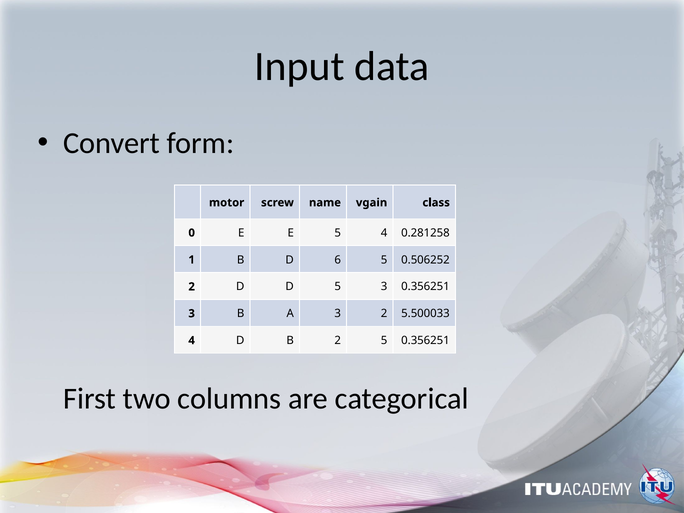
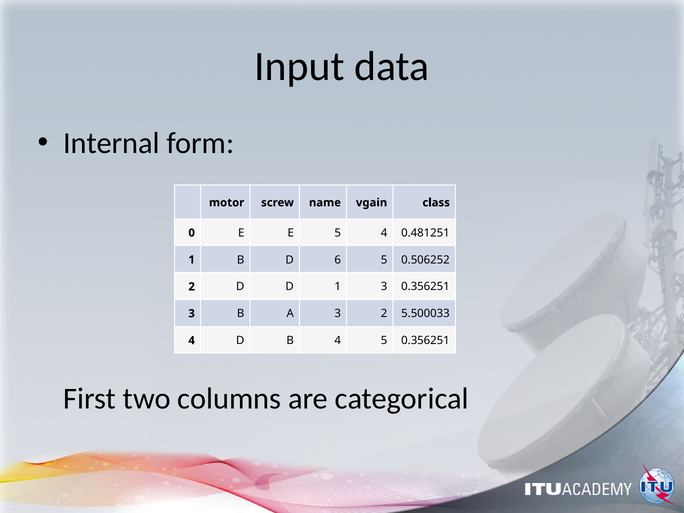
Convert: Convert -> Internal
0.281258: 0.281258 -> 0.481251
D 5: 5 -> 1
B 2: 2 -> 4
